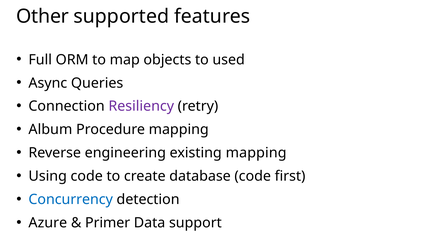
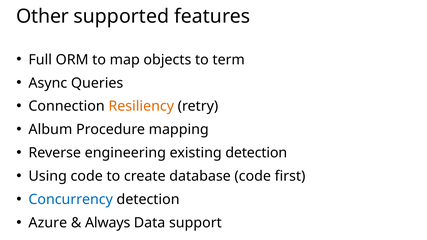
used: used -> term
Resiliency colour: purple -> orange
existing mapping: mapping -> detection
Primer: Primer -> Always
